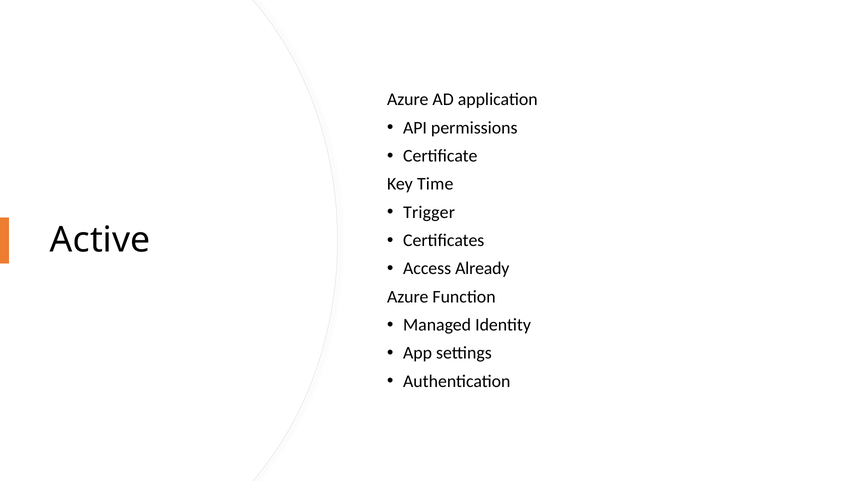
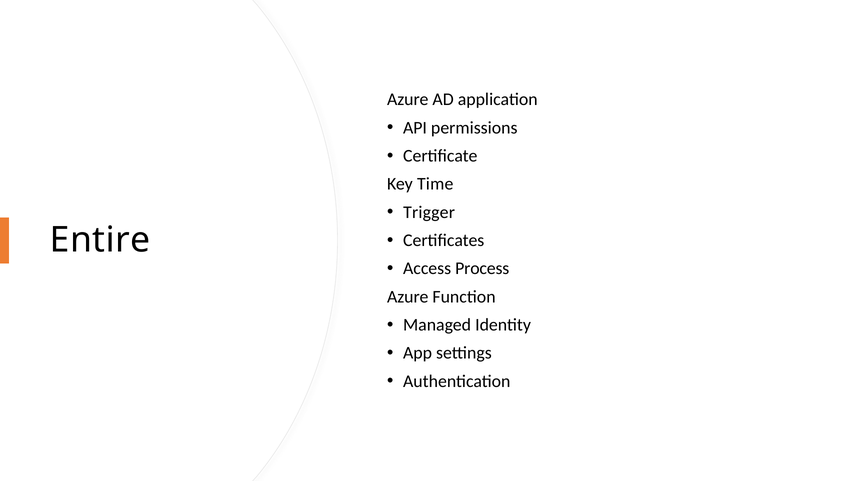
Active: Active -> Entire
Already: Already -> Process
